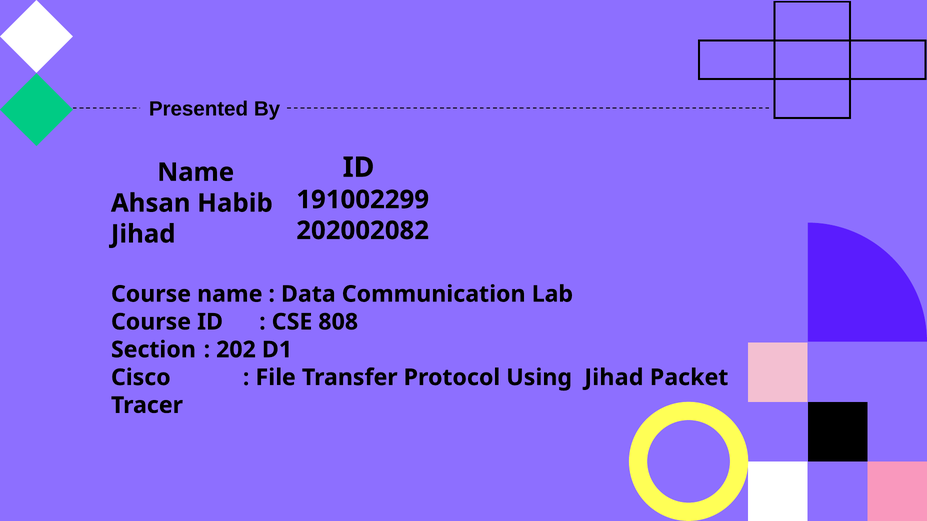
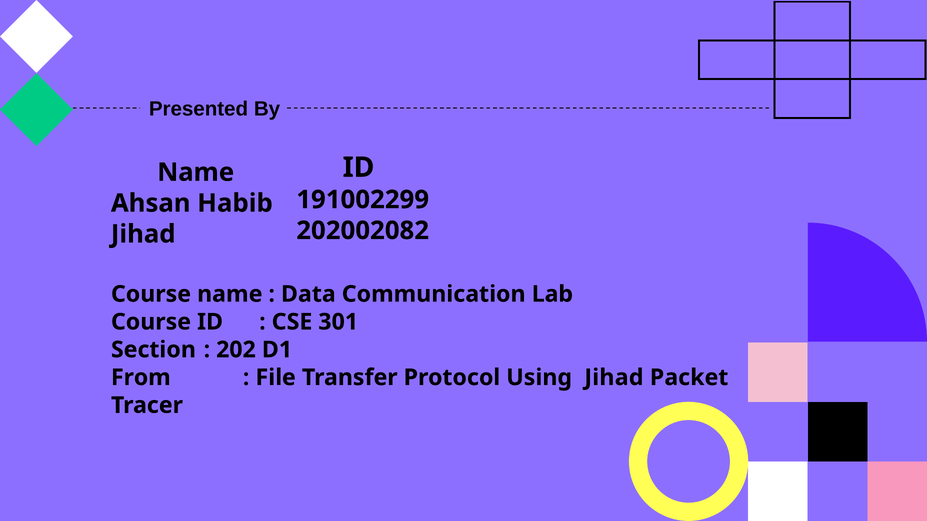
808: 808 -> 301
Cisco: Cisco -> From
